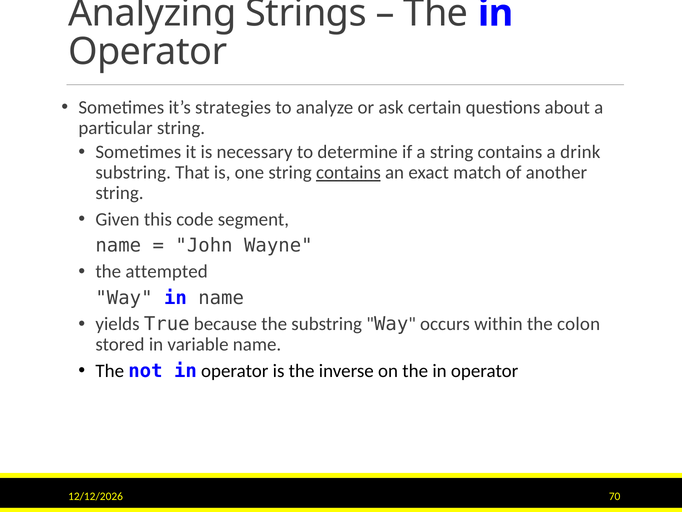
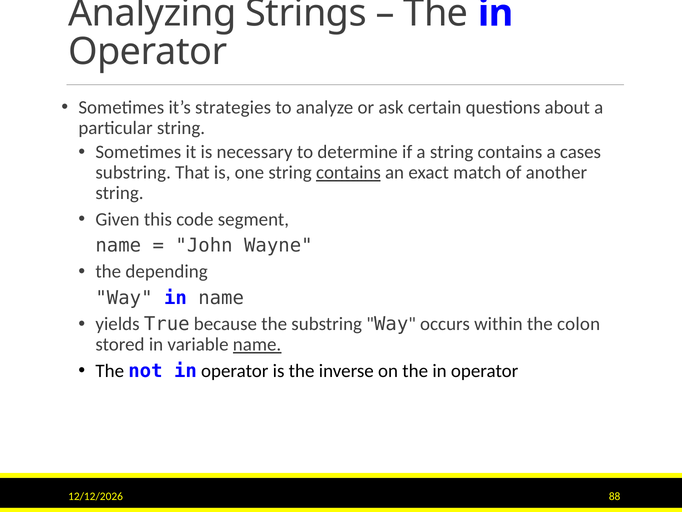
drink: drink -> cases
attempted: attempted -> depending
name at (257, 344) underline: none -> present
70: 70 -> 88
